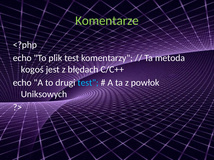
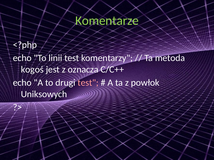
plik: plik -> linii
błędach: błędach -> oznacza
test at (88, 83) colour: light blue -> pink
